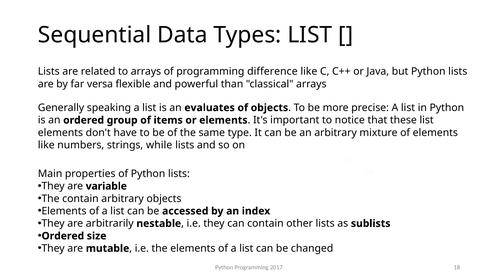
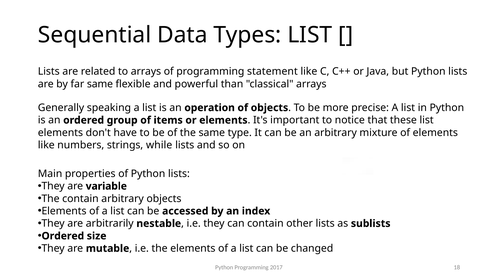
difference: difference -> statement
far versa: versa -> same
evaluates: evaluates -> operation
